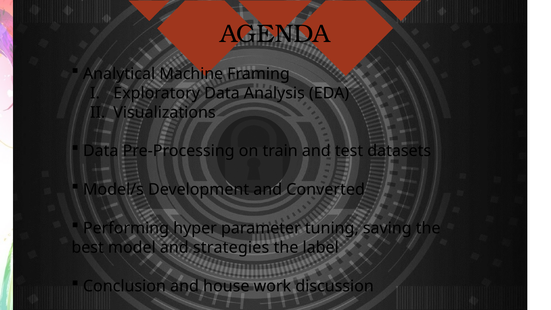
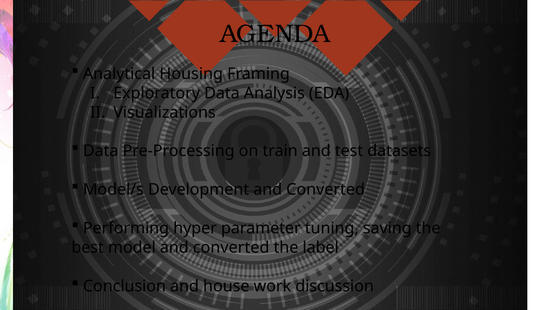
Machine: Machine -> Housing
model and strategies: strategies -> converted
